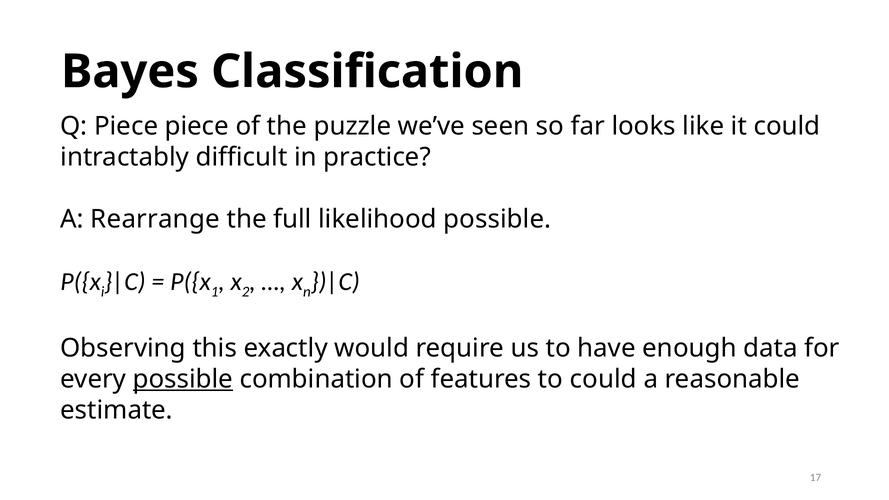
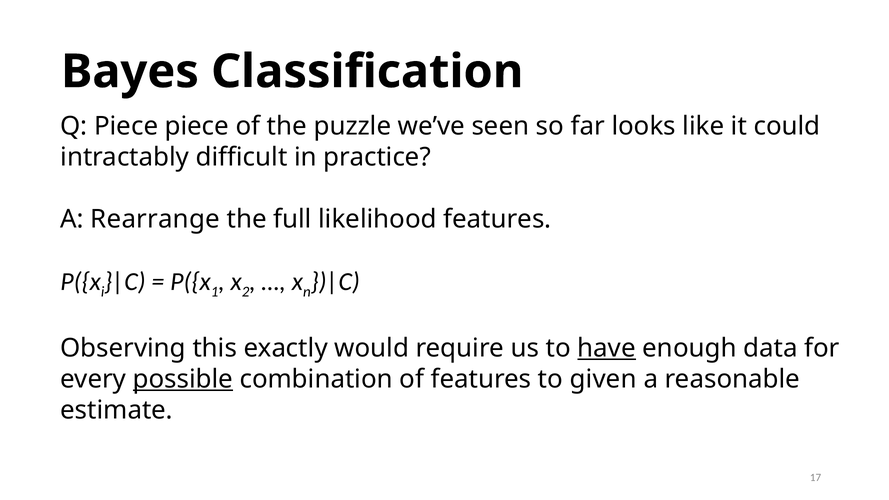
likelihood possible: possible -> features
have underline: none -> present
to could: could -> given
